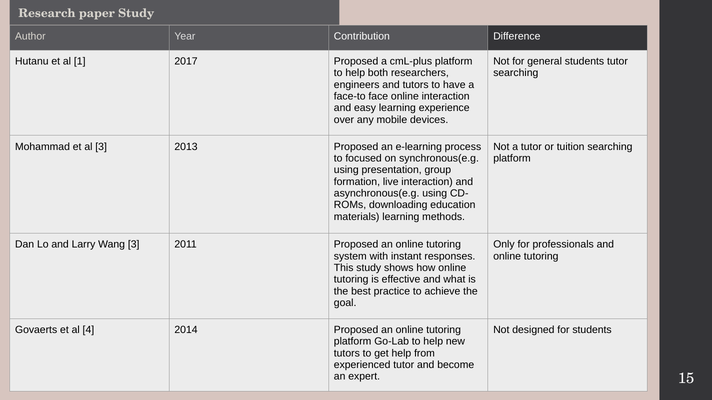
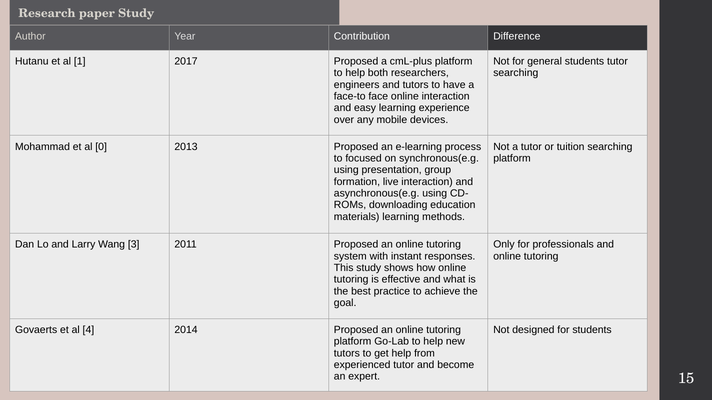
al 3: 3 -> 0
